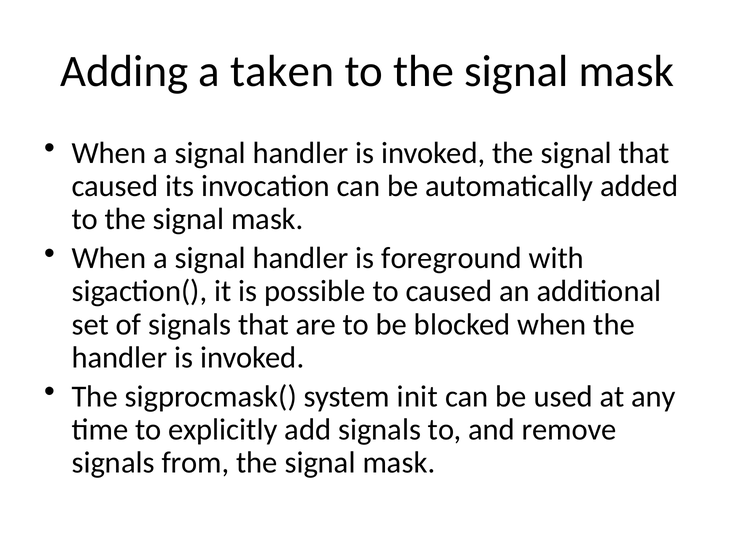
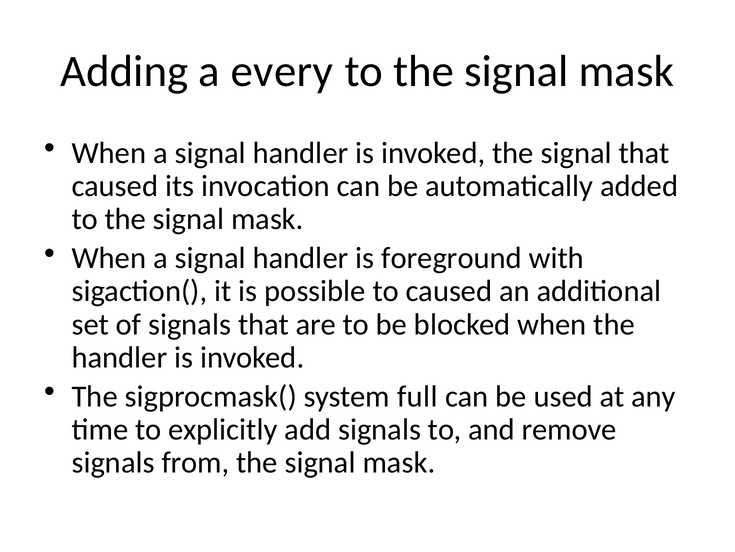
taken: taken -> every
init: init -> full
